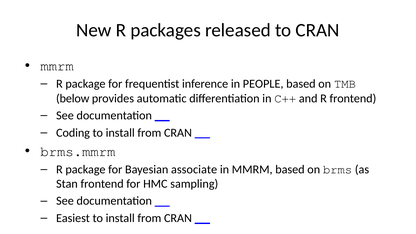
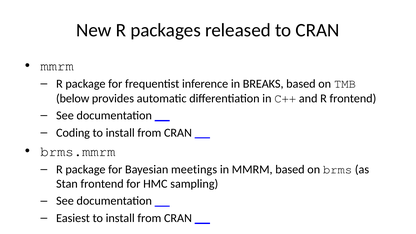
PEOPLE: PEOPLE -> BREAKS
associate: associate -> meetings
